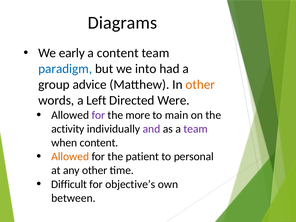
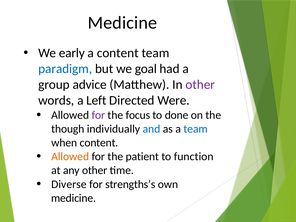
Diagrams at (122, 23): Diagrams -> Medicine
into: into -> goal
other at (200, 85) colour: orange -> purple
more: more -> focus
main: main -> done
activity: activity -> though
and colour: purple -> blue
team at (196, 129) colour: purple -> blue
personal: personal -> function
Difficult: Difficult -> Diverse
objective’s: objective’s -> strengths’s
between at (73, 198): between -> medicine
